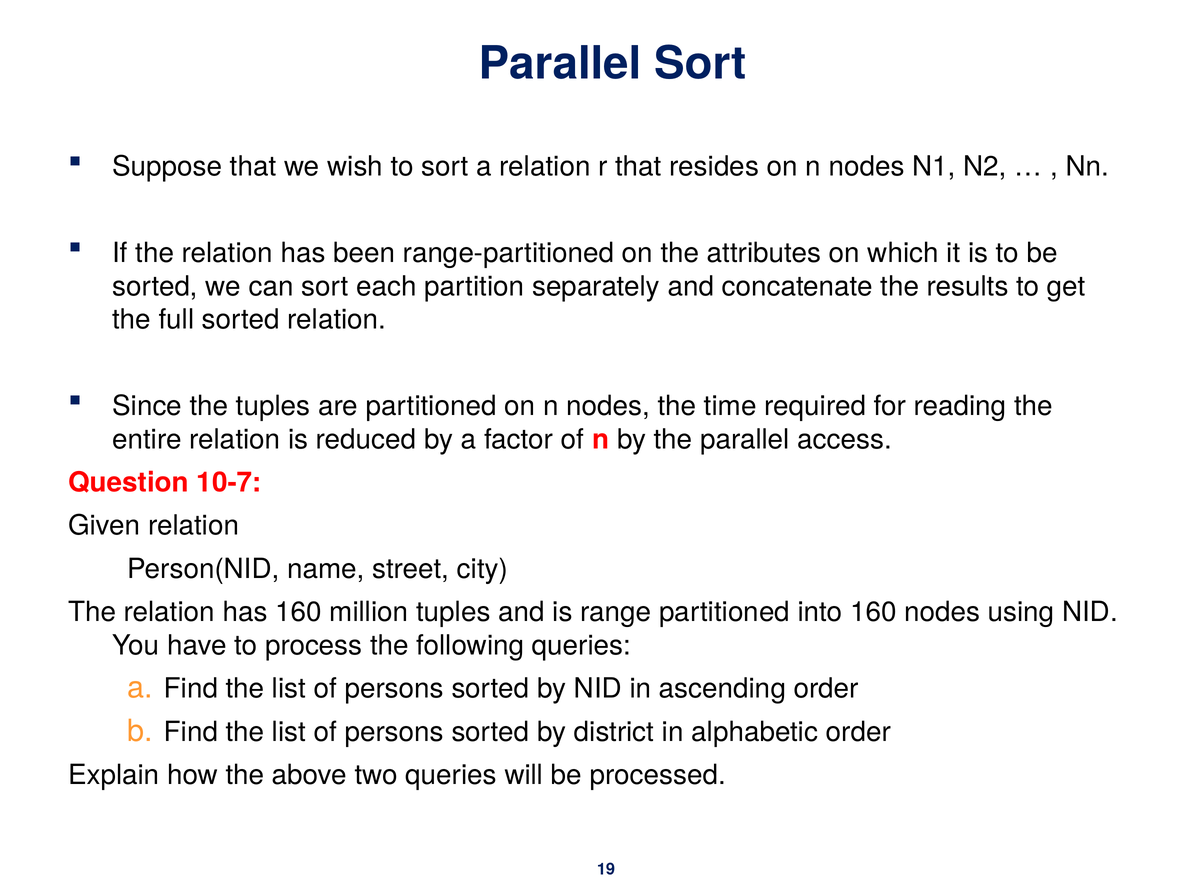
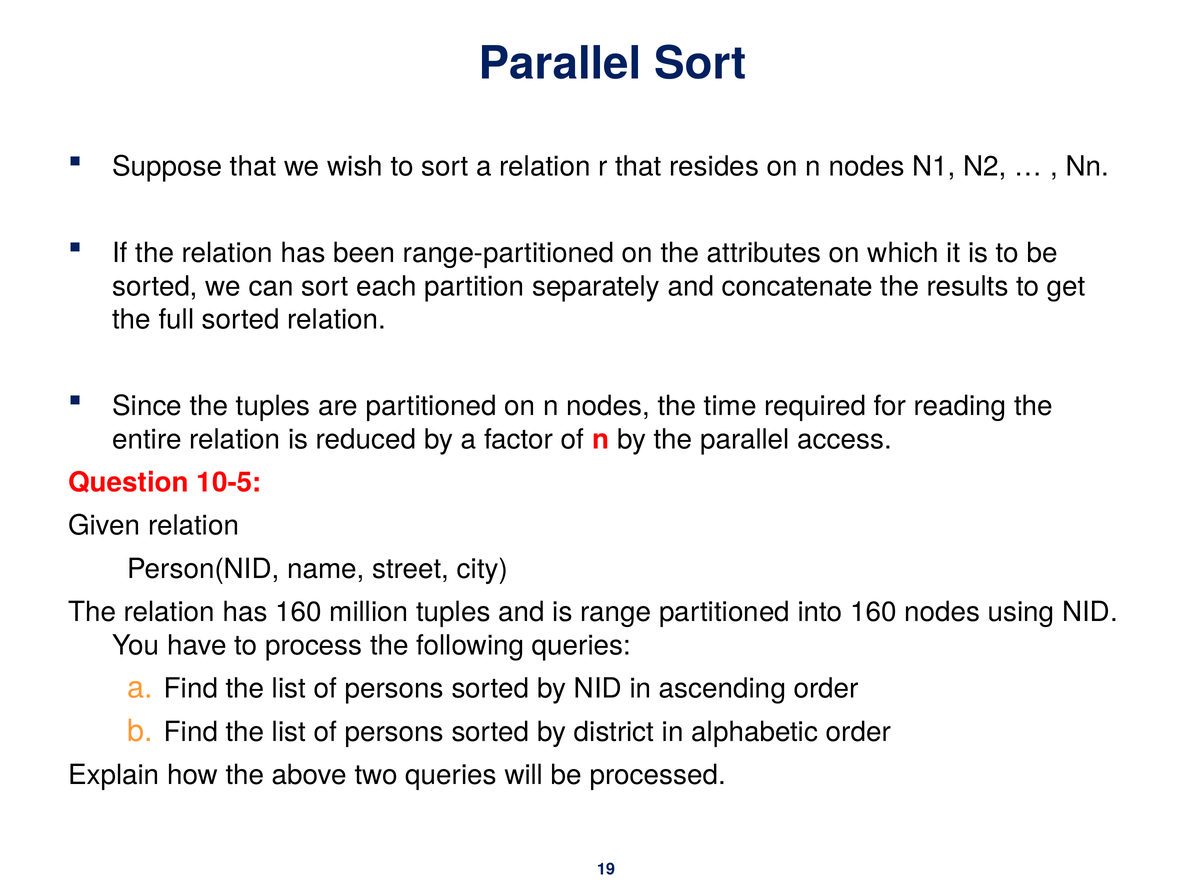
10-7: 10-7 -> 10-5
